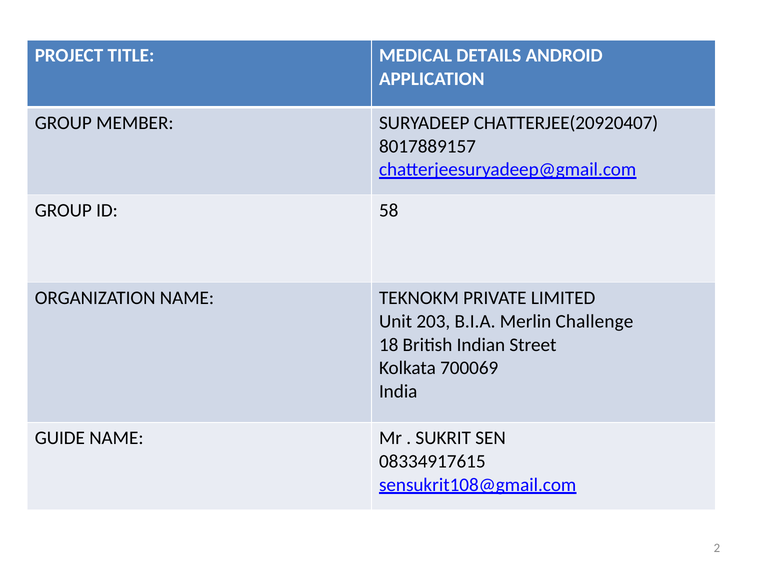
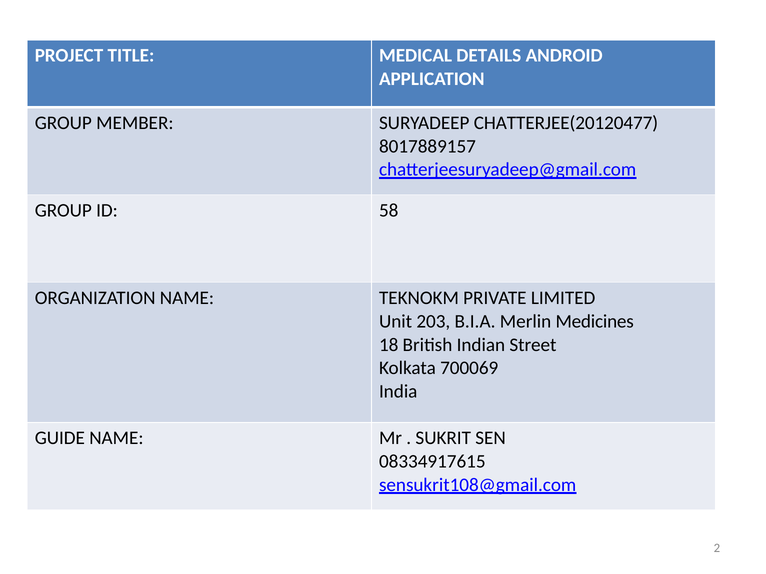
CHATTERJEE(20920407: CHATTERJEE(20920407 -> CHATTERJEE(20120477
Challenge: Challenge -> Medicines
